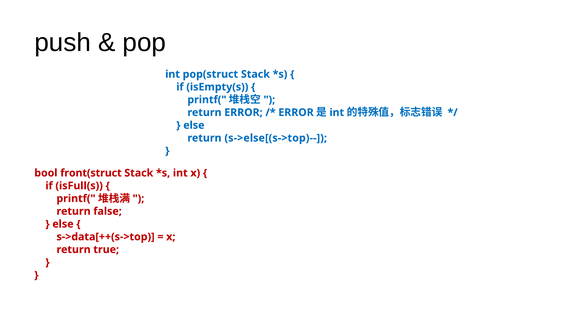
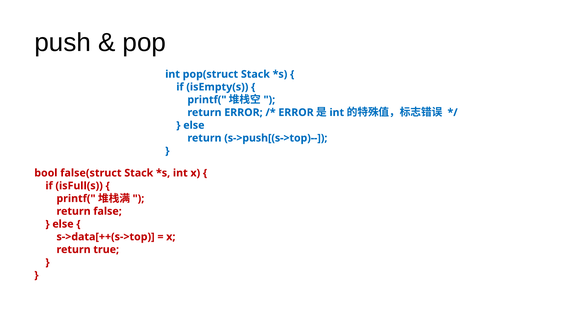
s->else[(s->top)--: s->else[(s->top)-- -> s->push[(s->top)--
front(struct: front(struct -> false(struct
